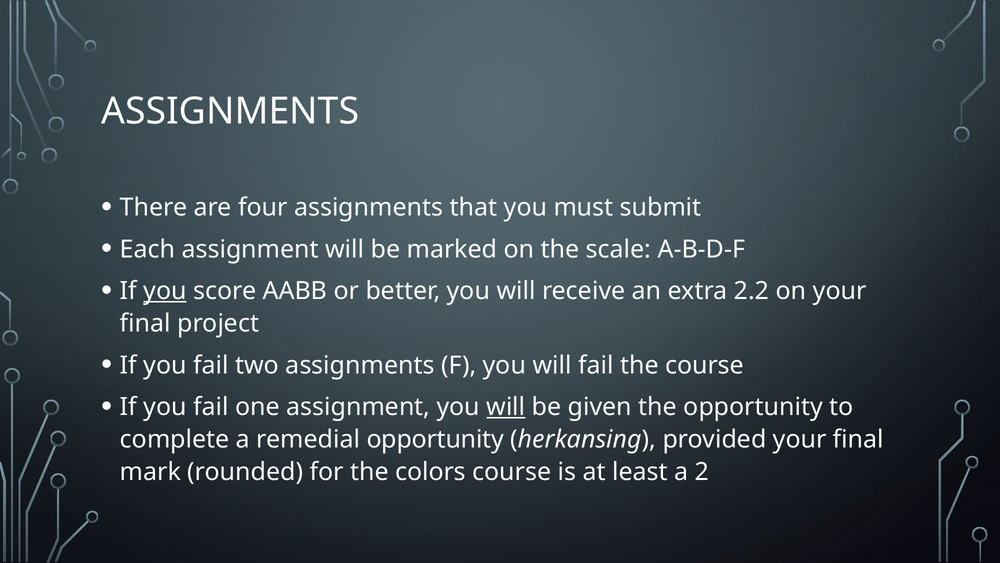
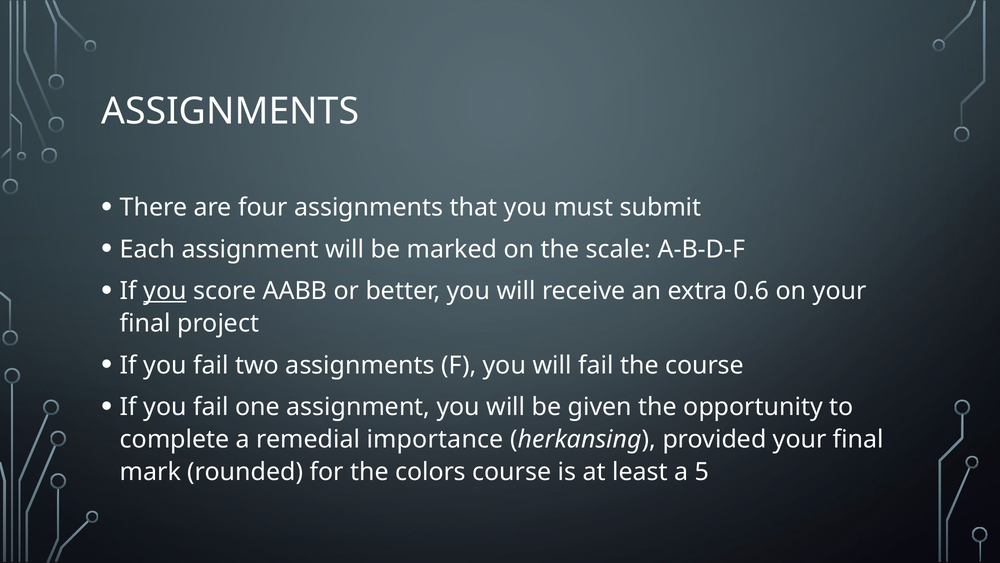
2.2: 2.2 -> 0.6
will at (506, 407) underline: present -> none
remedial opportunity: opportunity -> importance
2: 2 -> 5
